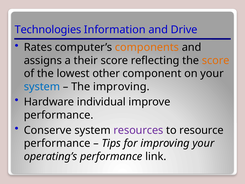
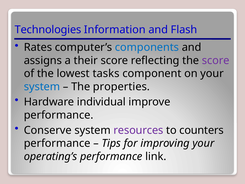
Drive: Drive -> Flash
components colour: orange -> blue
score at (216, 60) colour: orange -> purple
other: other -> tasks
The improving: improving -> properties
resource: resource -> counters
